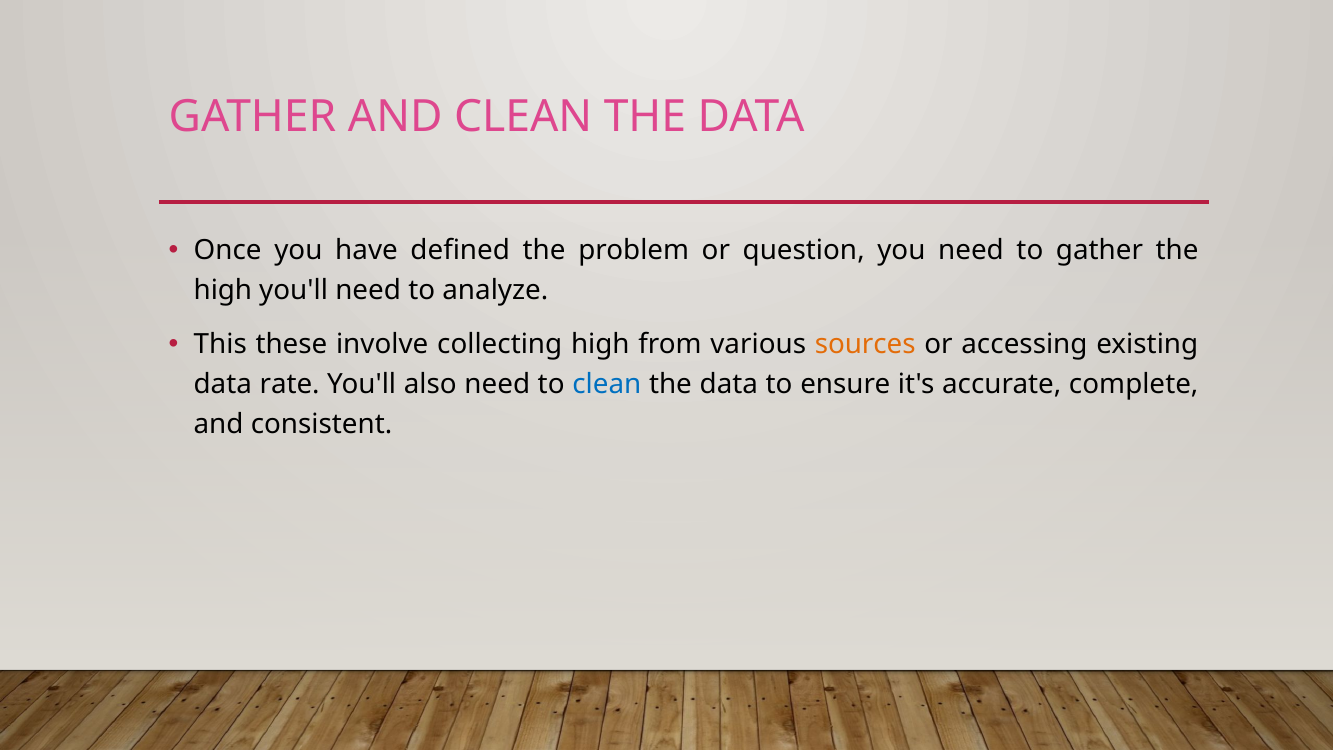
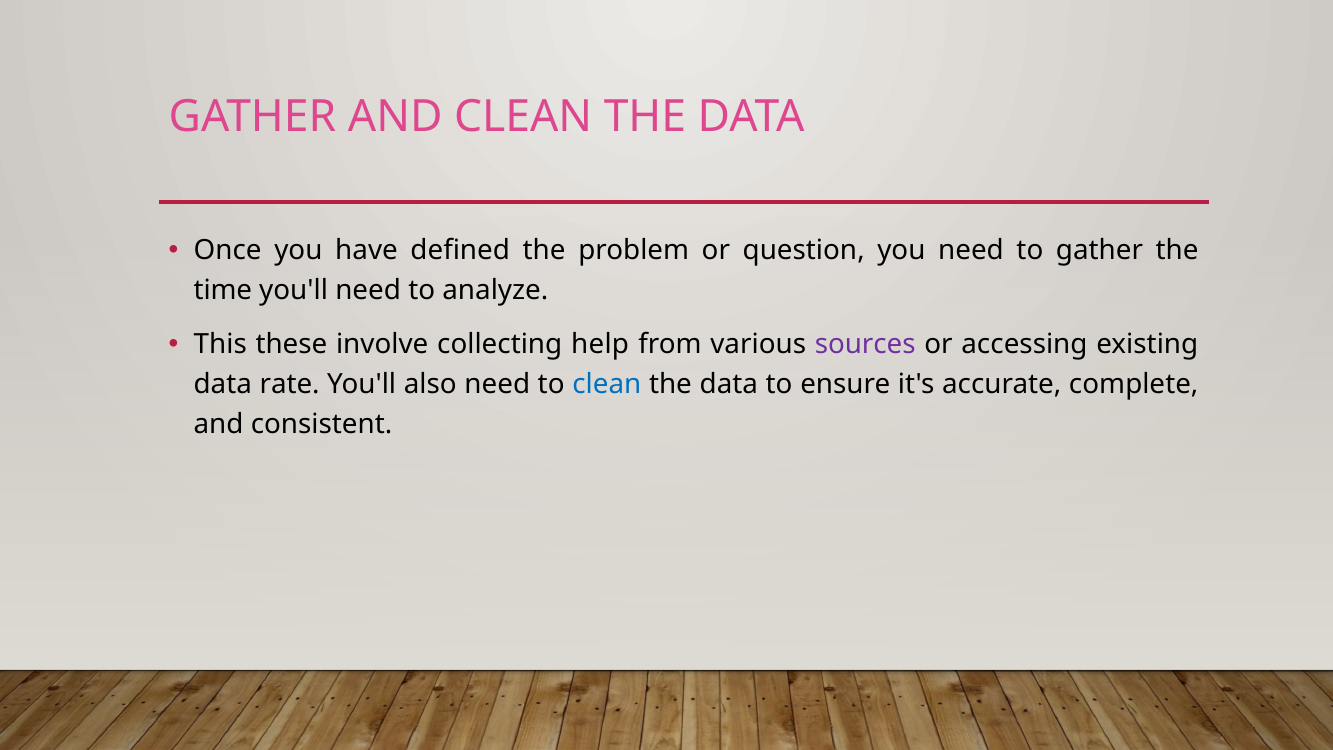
high at (223, 291): high -> time
collecting high: high -> help
sources colour: orange -> purple
